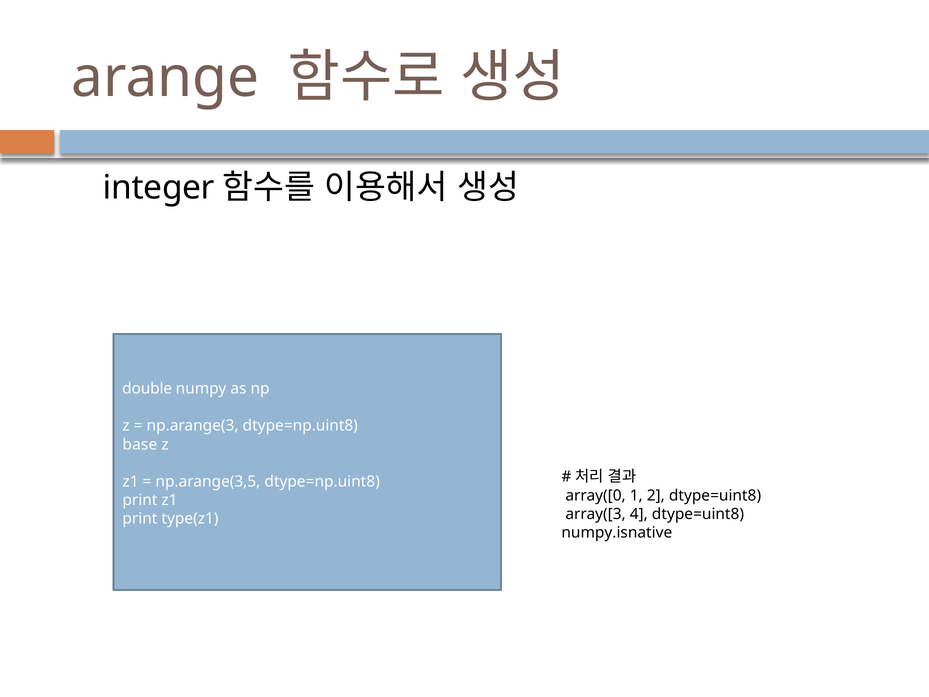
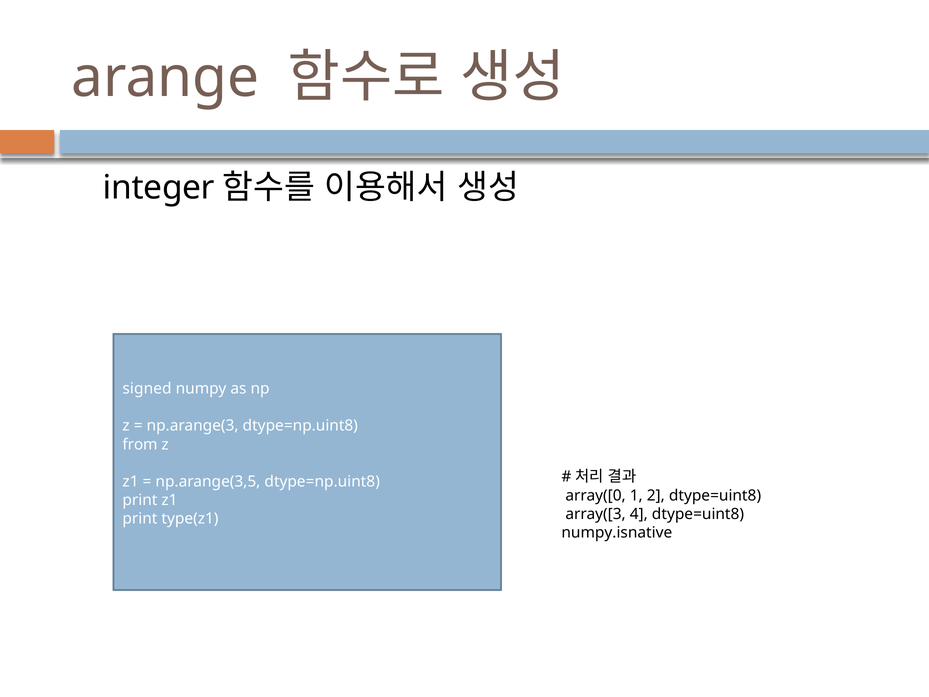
double: double -> signed
base: base -> from
